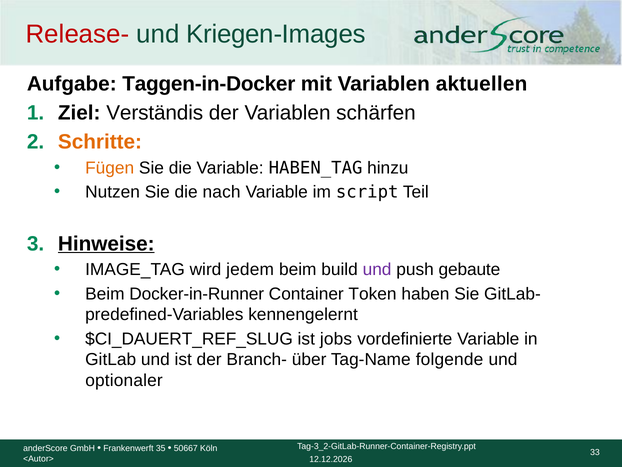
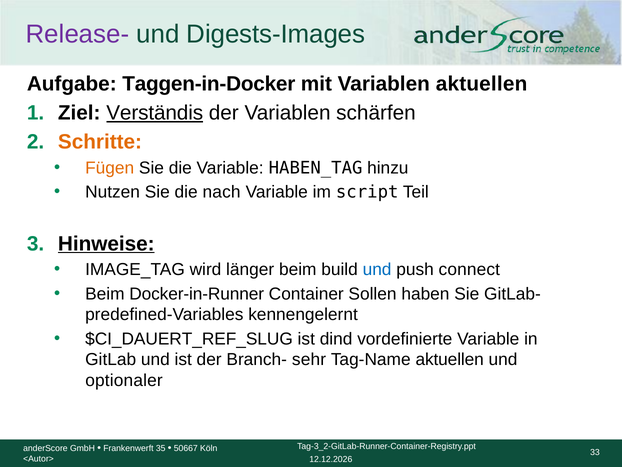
Release- colour: red -> purple
Kriegen-Images: Kriegen-Images -> Digests-Images
Verständis underline: none -> present
jedem: jedem -> länger
und at (377, 269) colour: purple -> blue
gebaute: gebaute -> connect
Token: Token -> Sollen
jobs: jobs -> dind
über: über -> sehr
Tag-Name folgende: folgende -> aktuellen
